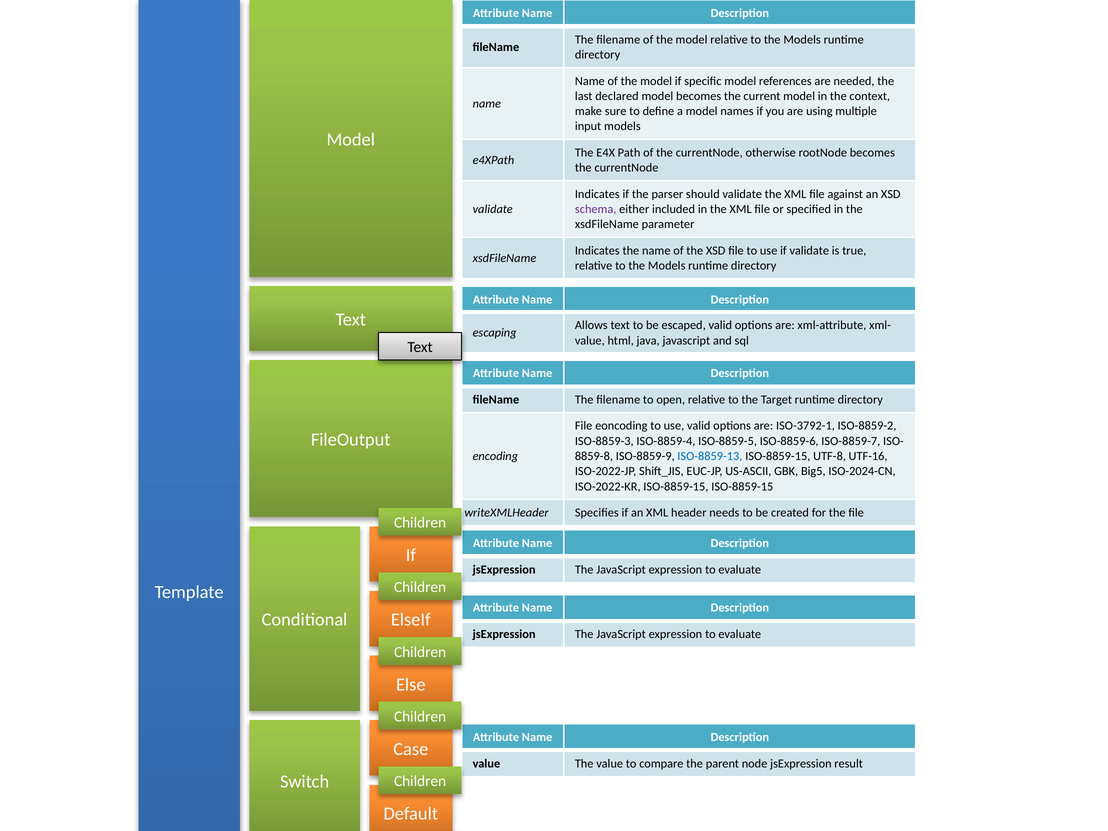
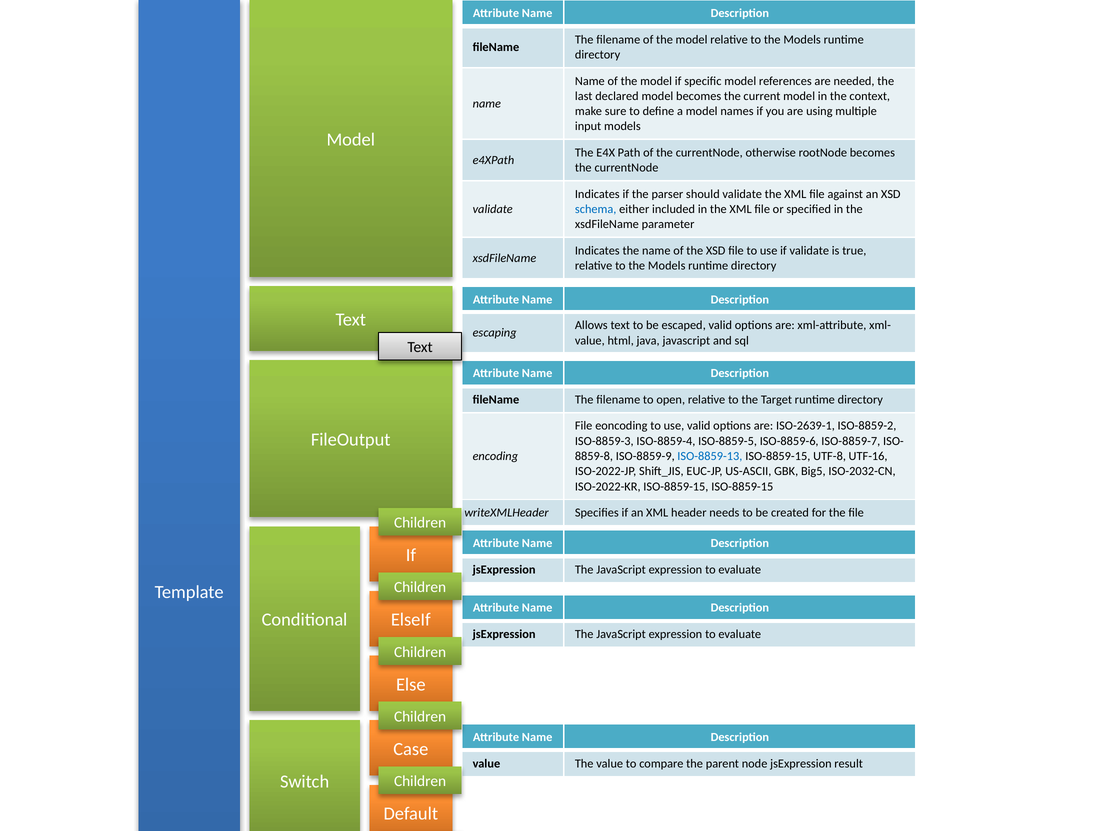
schema colour: purple -> blue
ISO-3792-1: ISO-3792-1 -> ISO-2639-1
ISO-2024-CN: ISO-2024-CN -> ISO-2032-CN
